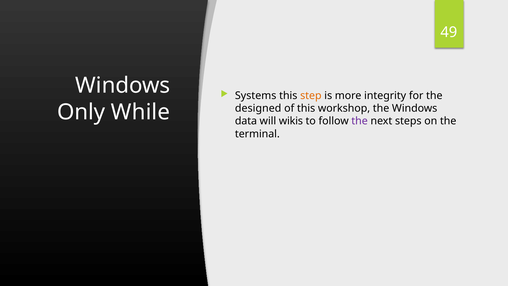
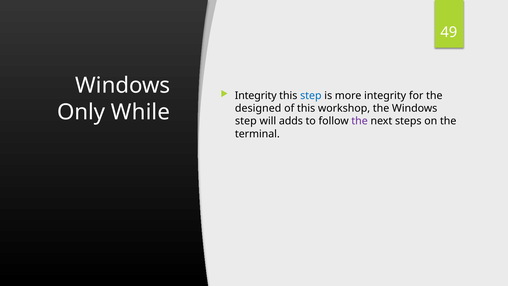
Systems at (256, 96): Systems -> Integrity
step at (311, 96) colour: orange -> blue
data at (246, 121): data -> step
wikis: wikis -> adds
